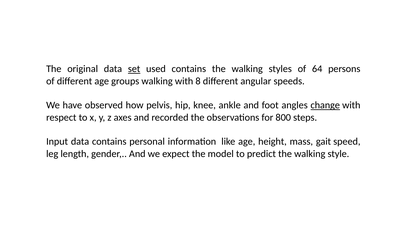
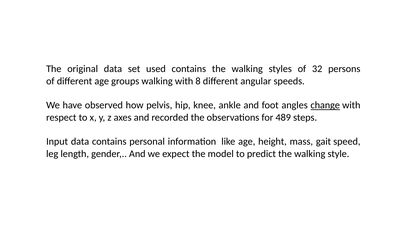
set underline: present -> none
64: 64 -> 32
800: 800 -> 489
